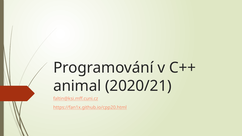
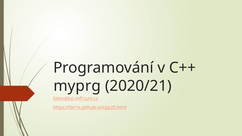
animal: animal -> myprg
